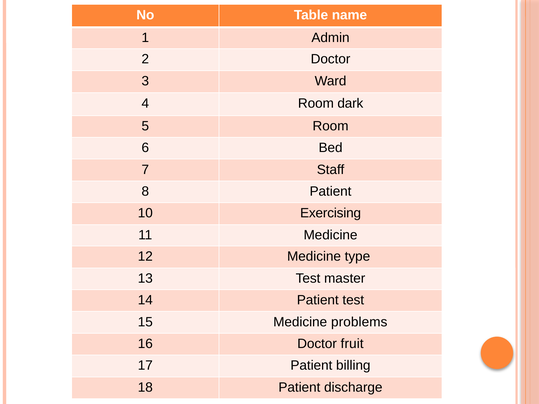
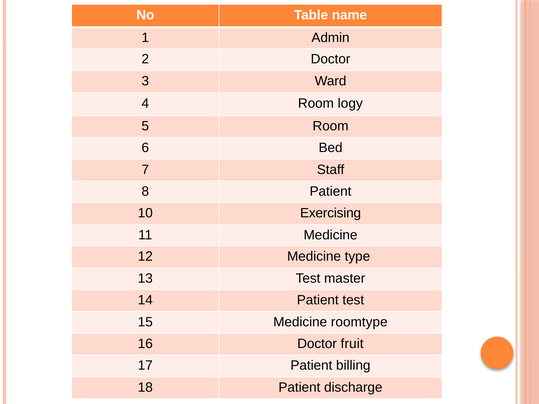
dark: dark -> logy
problems: problems -> roomtype
